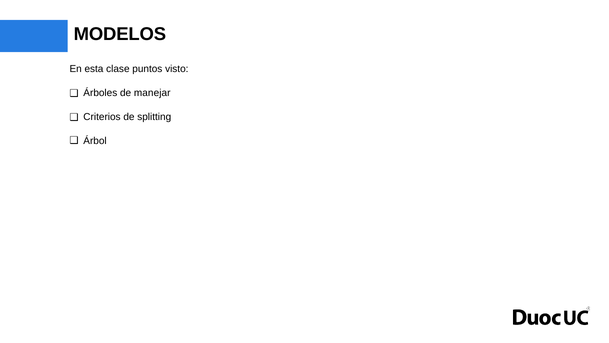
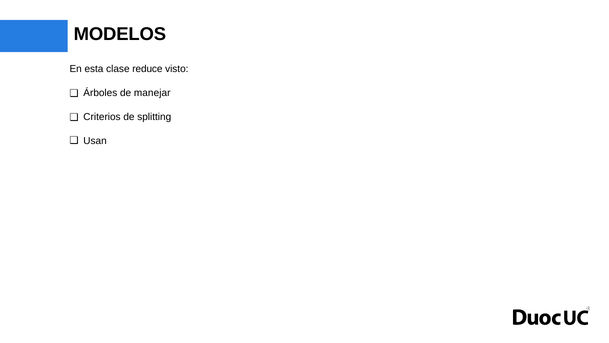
puntos: puntos -> reduce
Árbol: Árbol -> Usan
